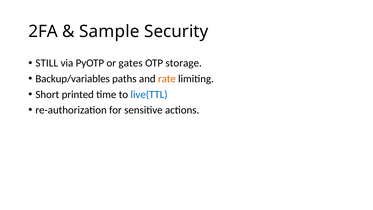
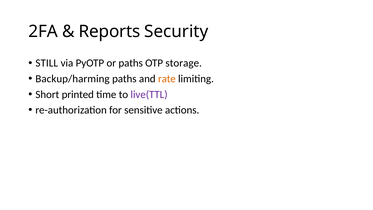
Sample: Sample -> Reports
or gates: gates -> paths
Backup/variables: Backup/variables -> Backup/harming
live(TTL colour: blue -> purple
